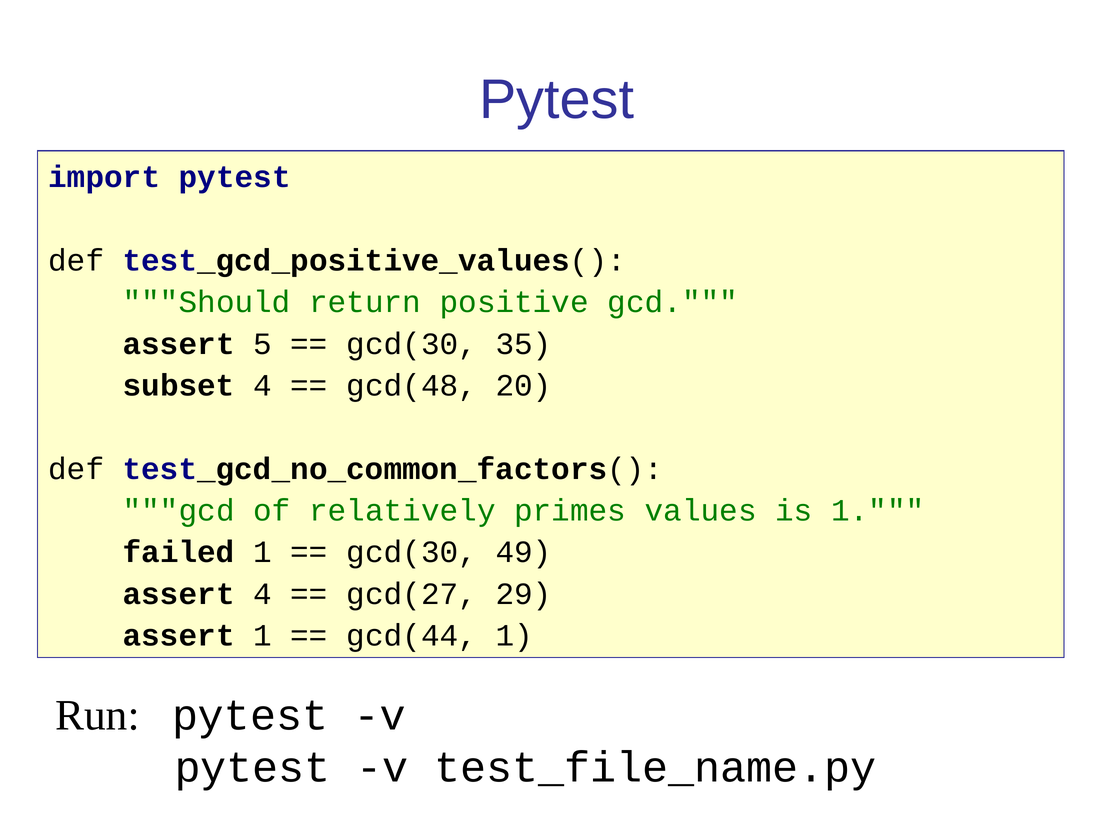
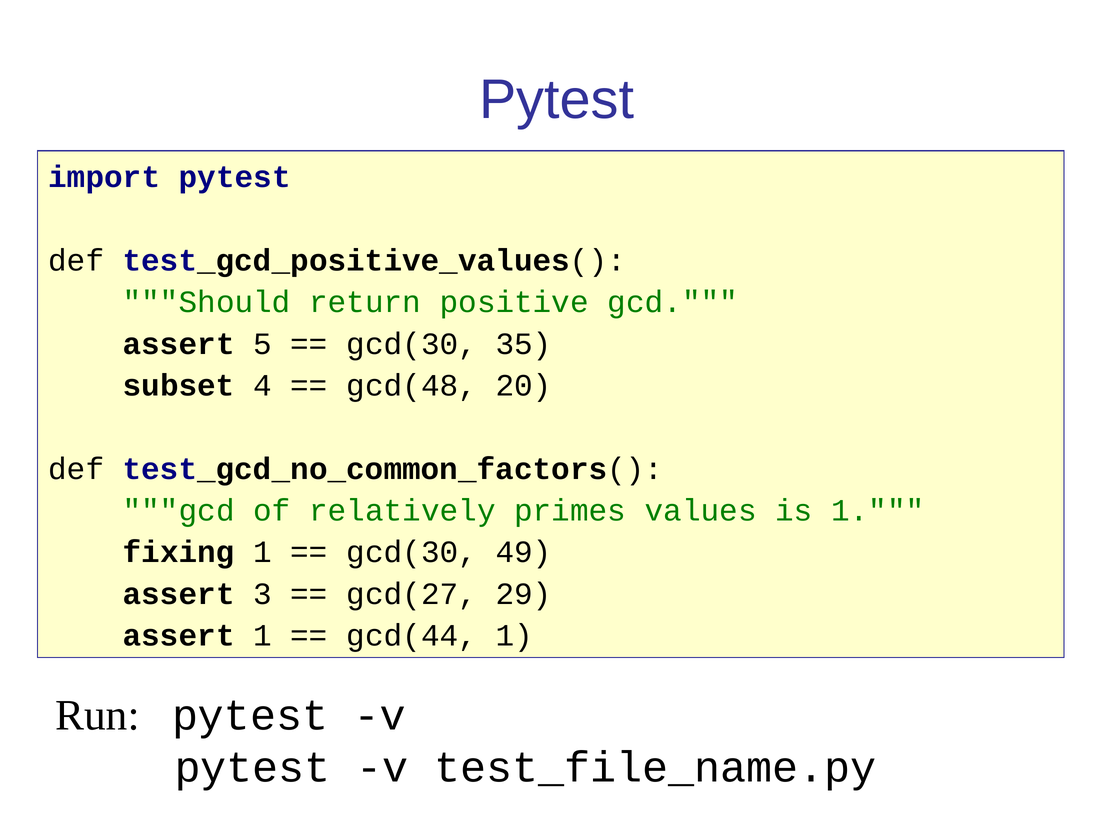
failed: failed -> fixing
assert 4: 4 -> 3
